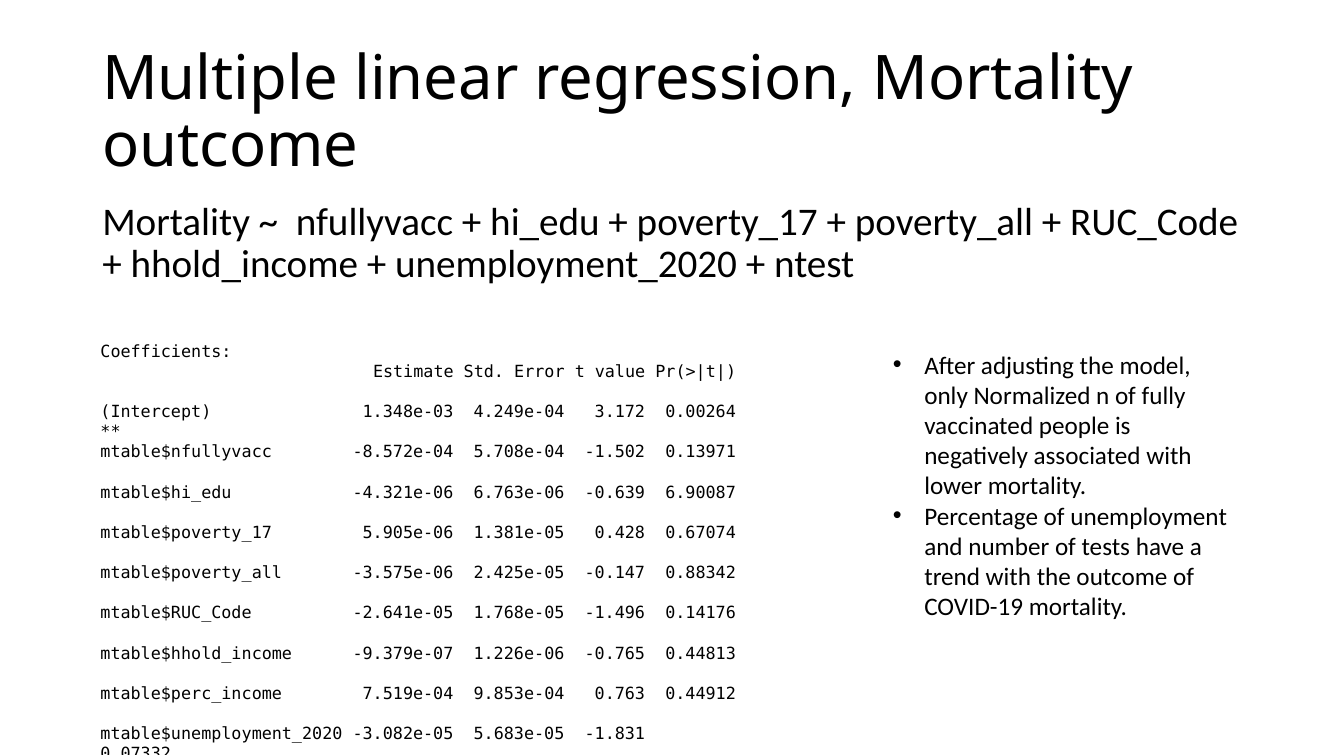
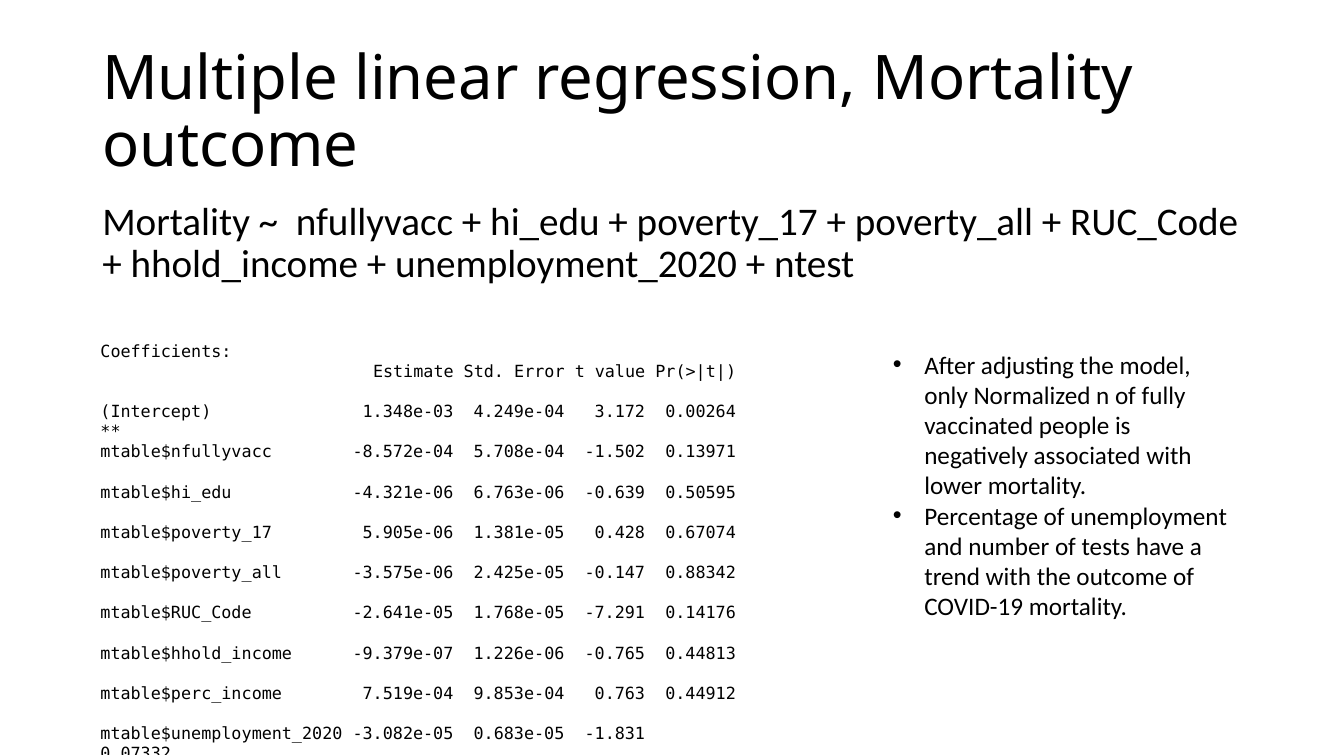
6.90087: 6.90087 -> 0.50595
-1.496: -1.496 -> -7.291
5.683e-05: 5.683e-05 -> 0.683e-05
